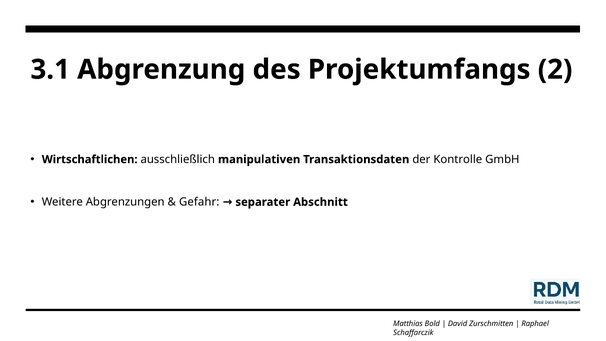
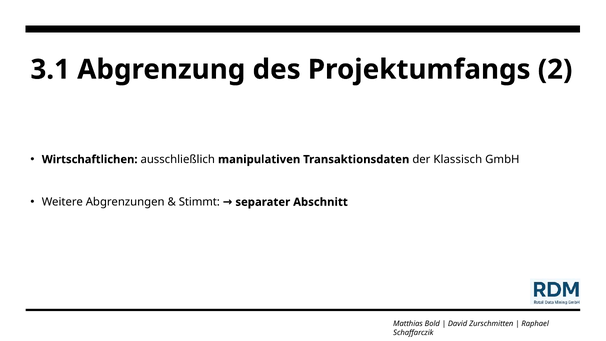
Kontrolle: Kontrolle -> Klassisch
Gefahr: Gefahr -> Stimmt
